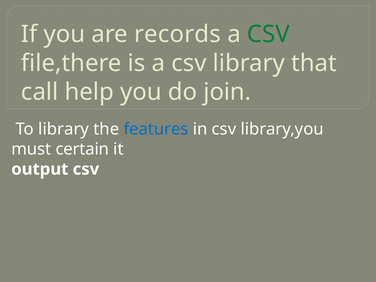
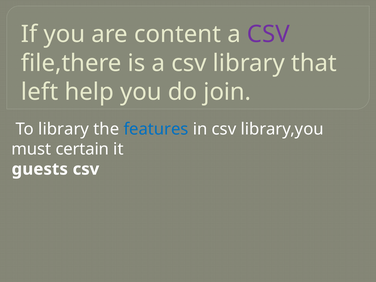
records: records -> content
CSV at (268, 34) colour: green -> purple
call: call -> left
output: output -> guests
